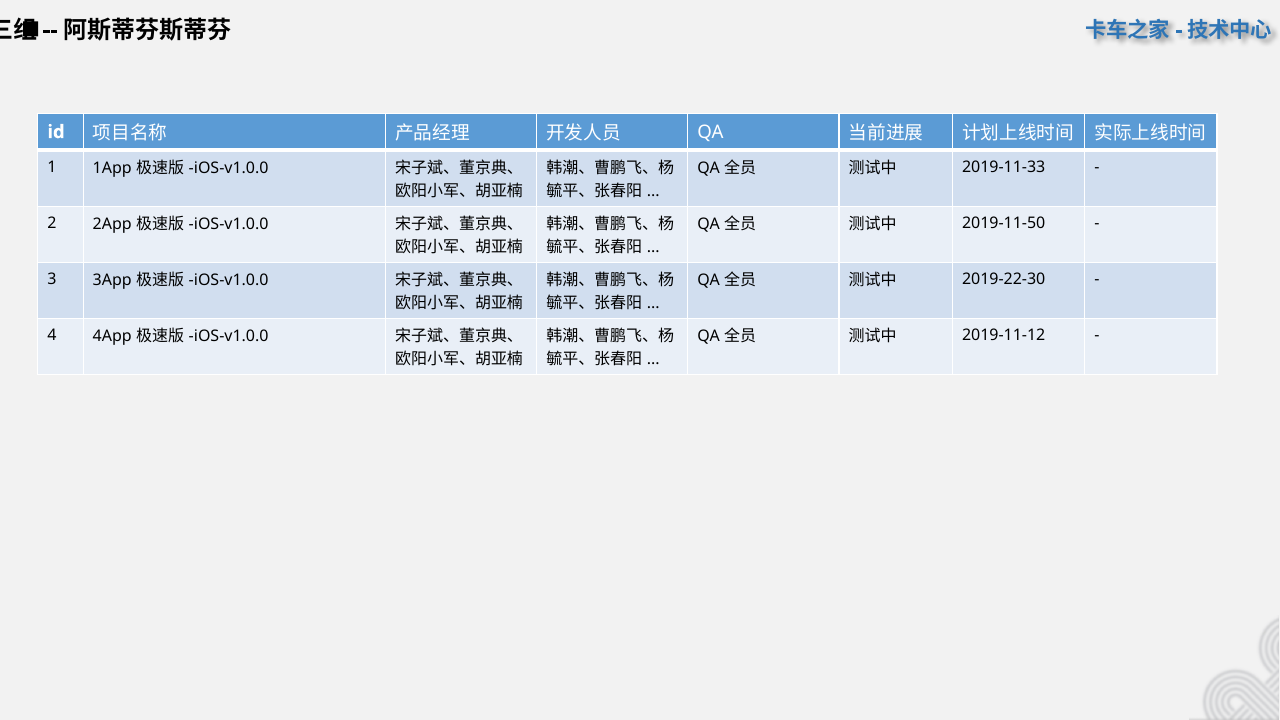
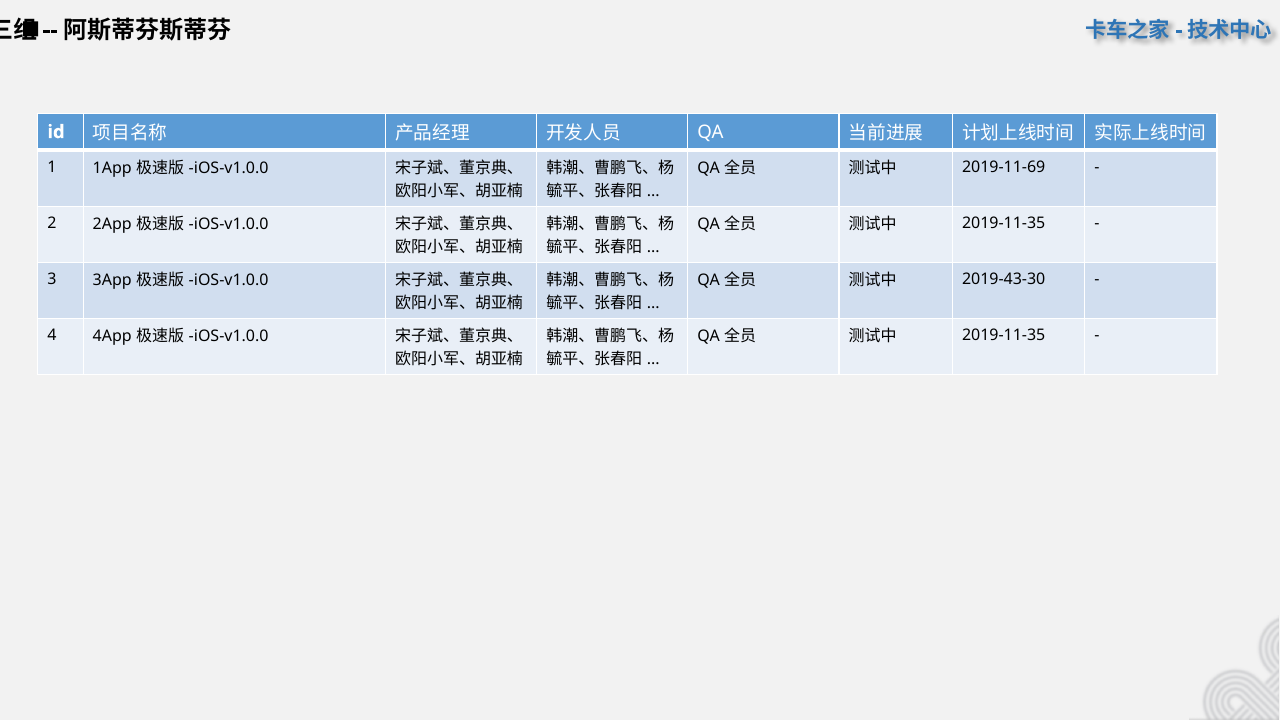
2019-11-33: 2019-11-33 -> 2019-11-69
2019-11-50 at (1004, 223): 2019-11-50 -> 2019-11-35
2019-22-30: 2019-22-30 -> 2019-43-30
2019-11-12 at (1004, 335): 2019-11-12 -> 2019-11-35
